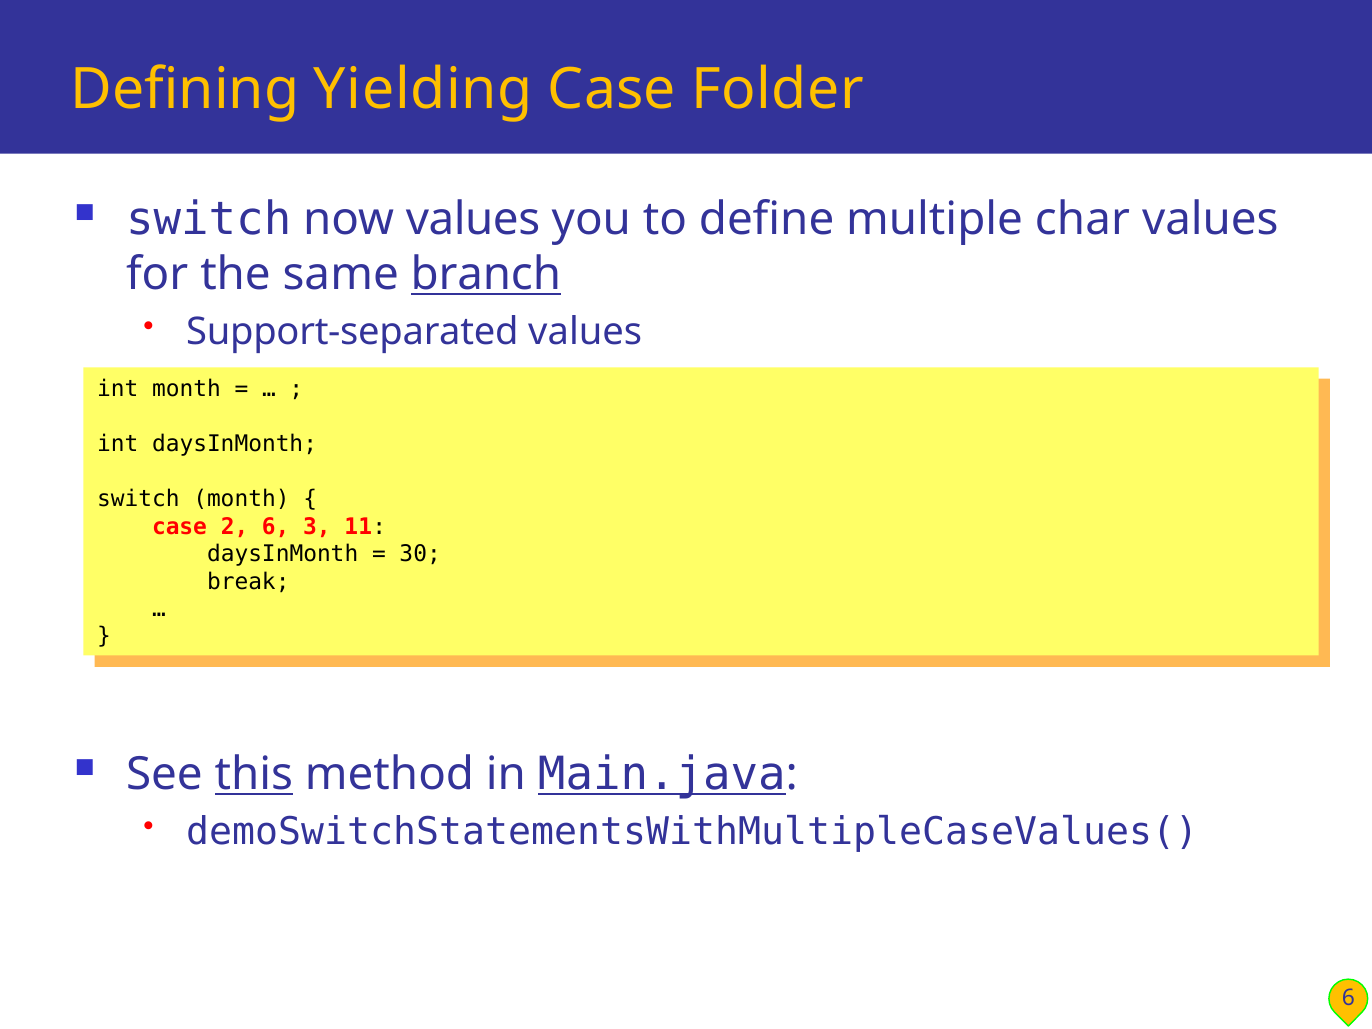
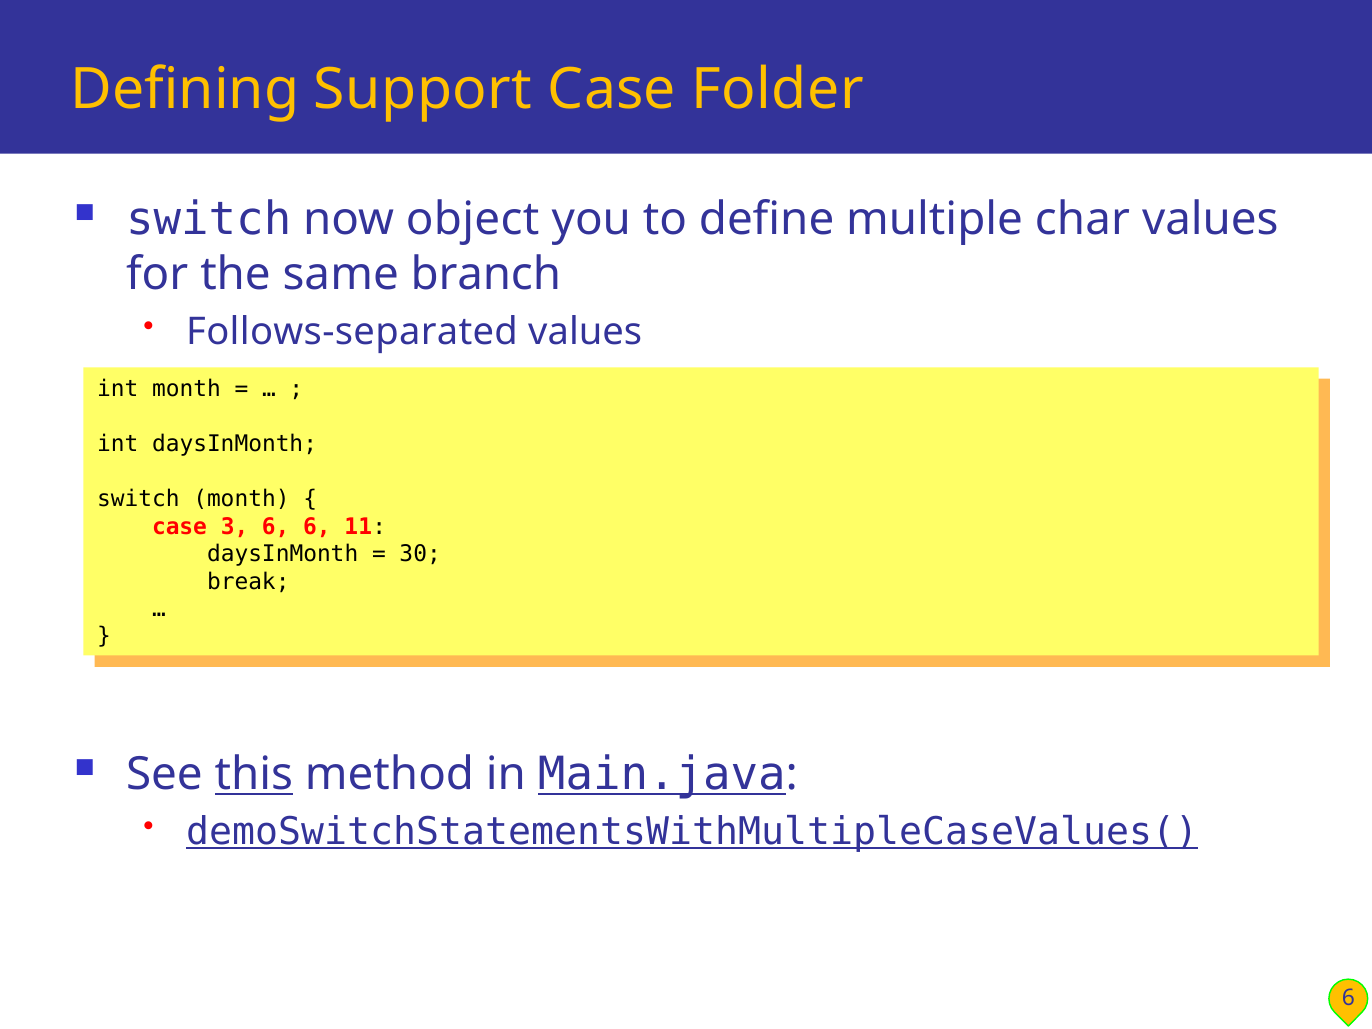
Yielding: Yielding -> Support
now values: values -> object
branch underline: present -> none
Support-separated: Support-separated -> Follows-separated
2: 2 -> 3
6 3: 3 -> 6
demoSwitchStatementsWithMultipleCaseValues( underline: none -> present
